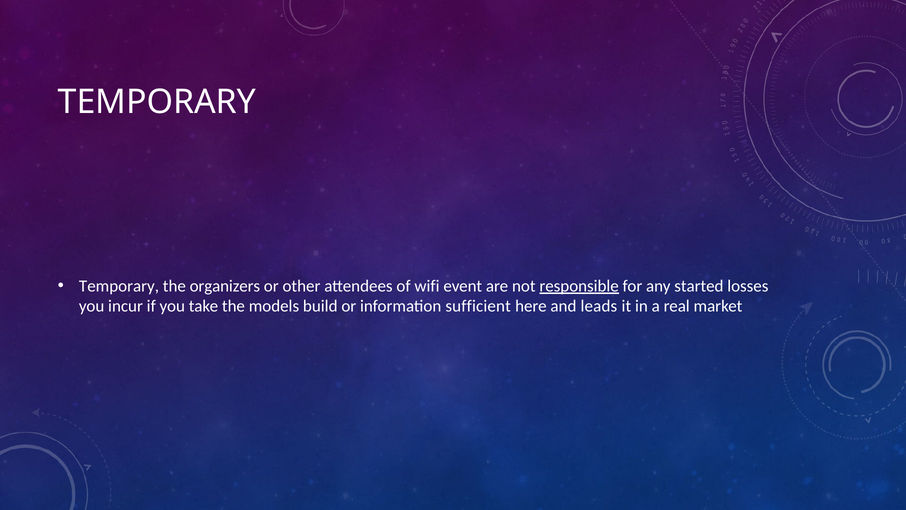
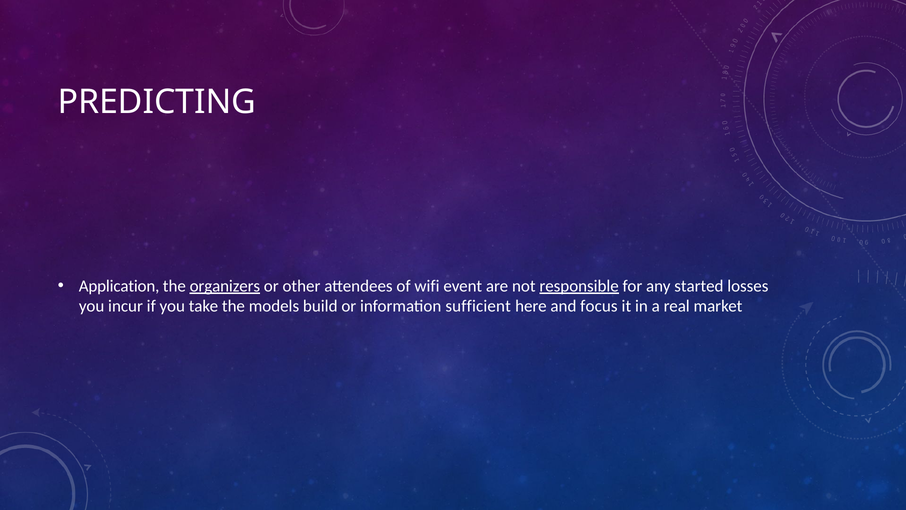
TEMPORARY at (157, 102): TEMPORARY -> PREDICTING
Temporary at (119, 286): Temporary -> Application
organizers underline: none -> present
leads: leads -> focus
